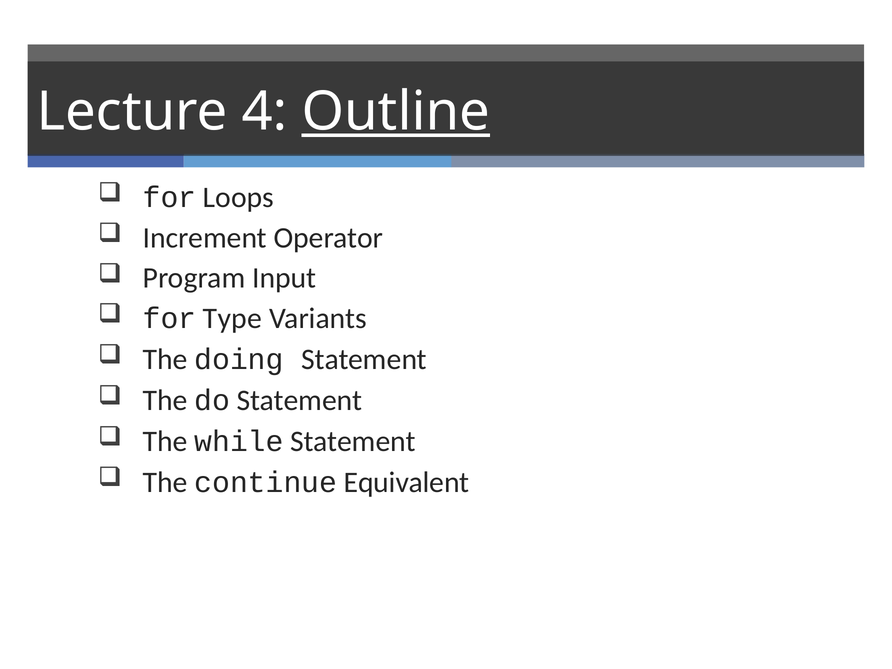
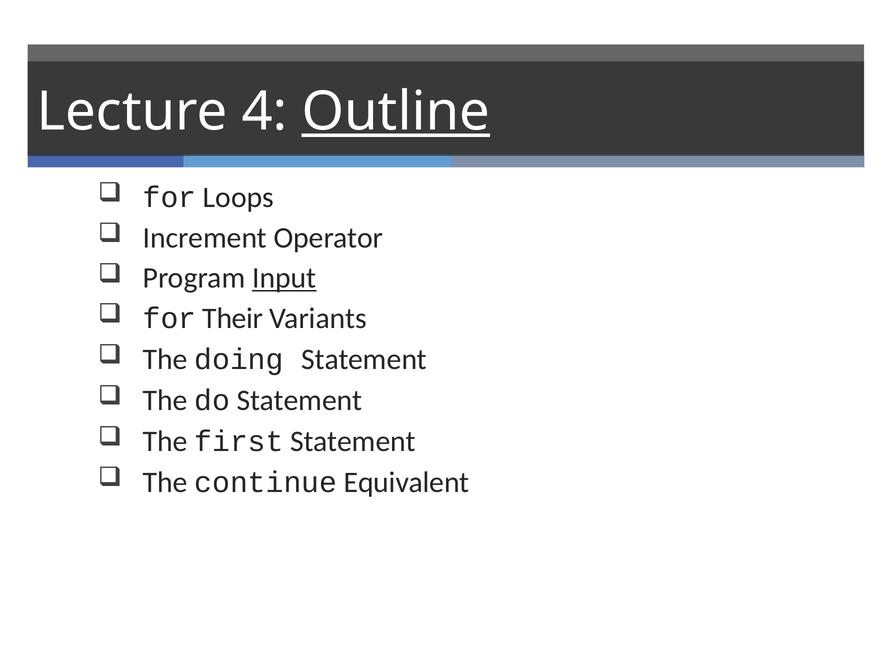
Input underline: none -> present
Type: Type -> Their
while: while -> first
